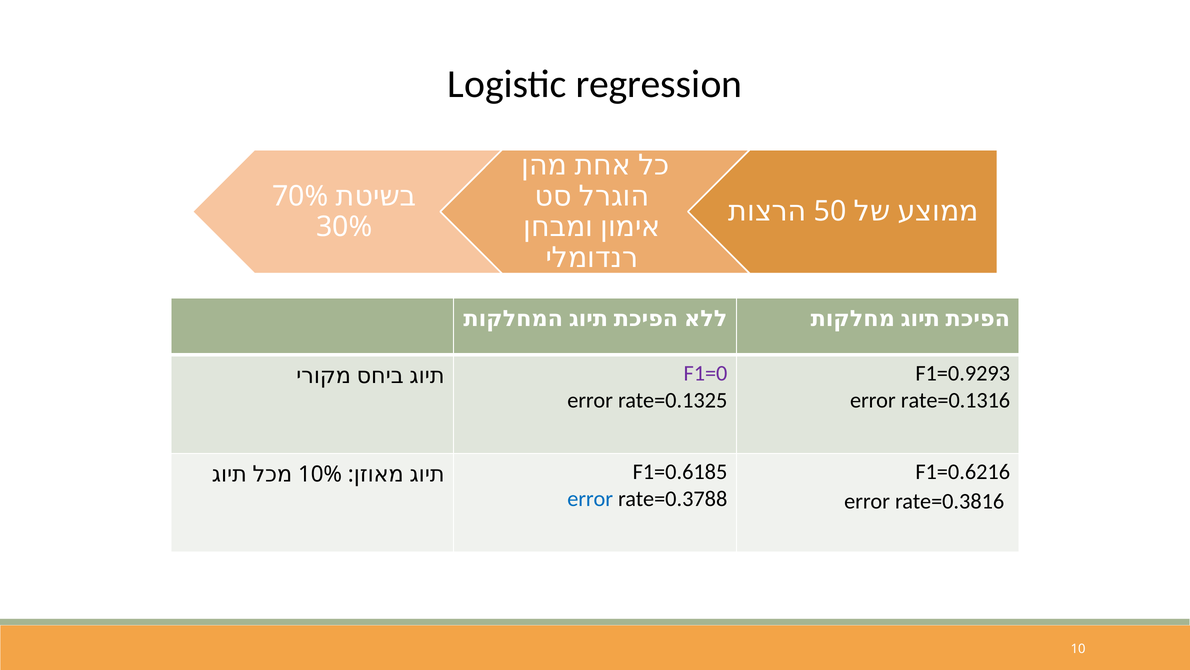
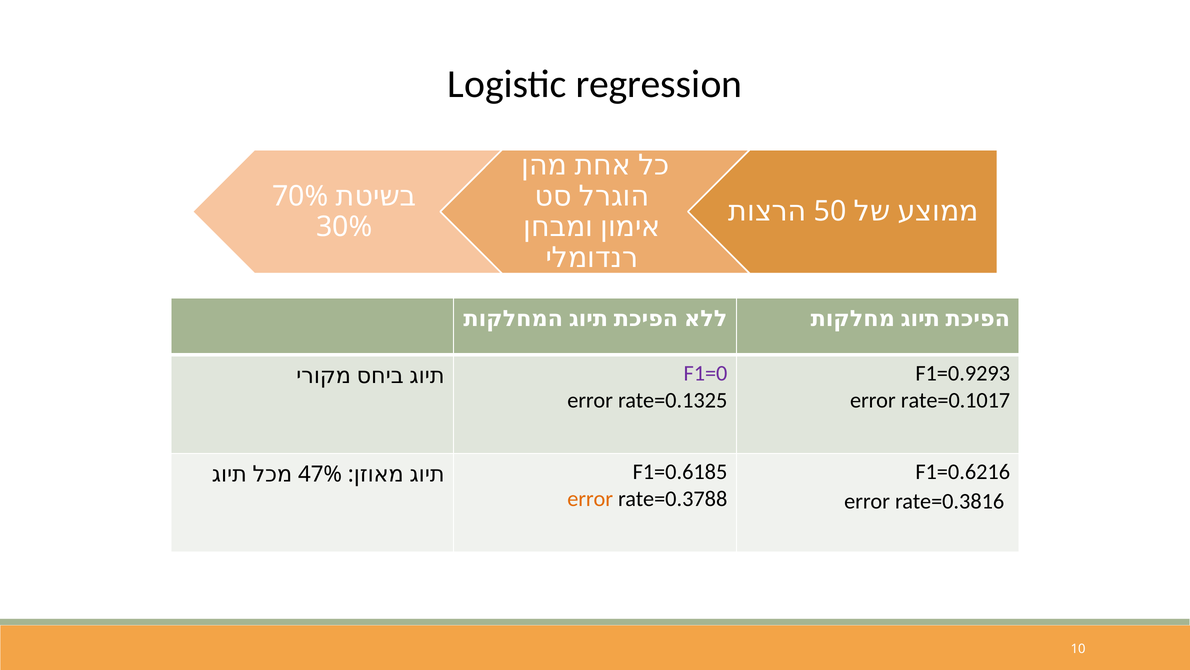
rate=0.1316: rate=0.1316 -> rate=0.1017
10%: 10% -> 47%
error at (590, 499) colour: blue -> orange
